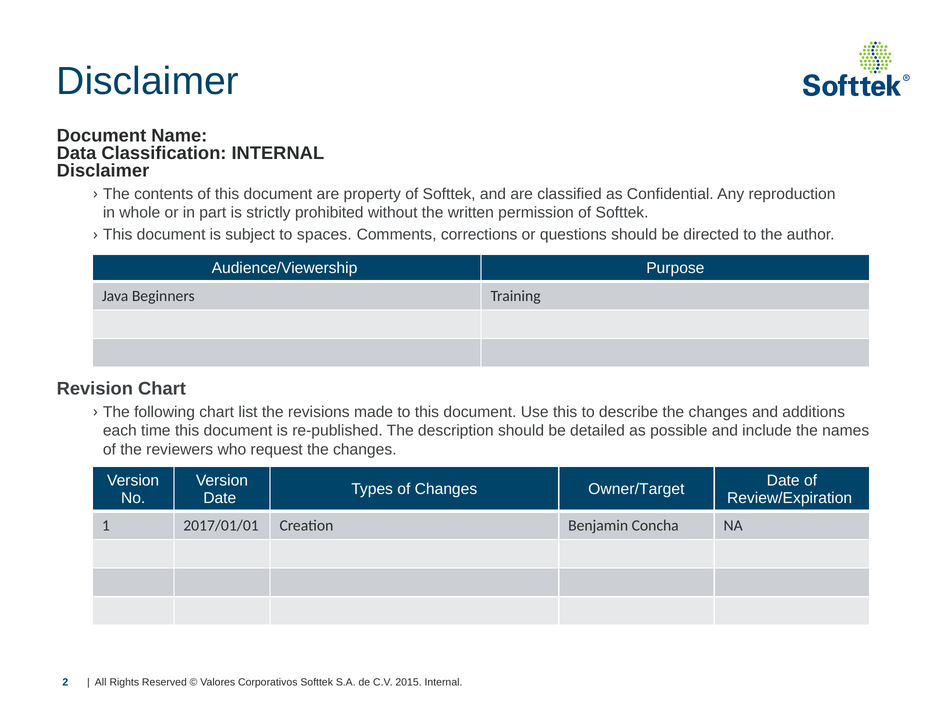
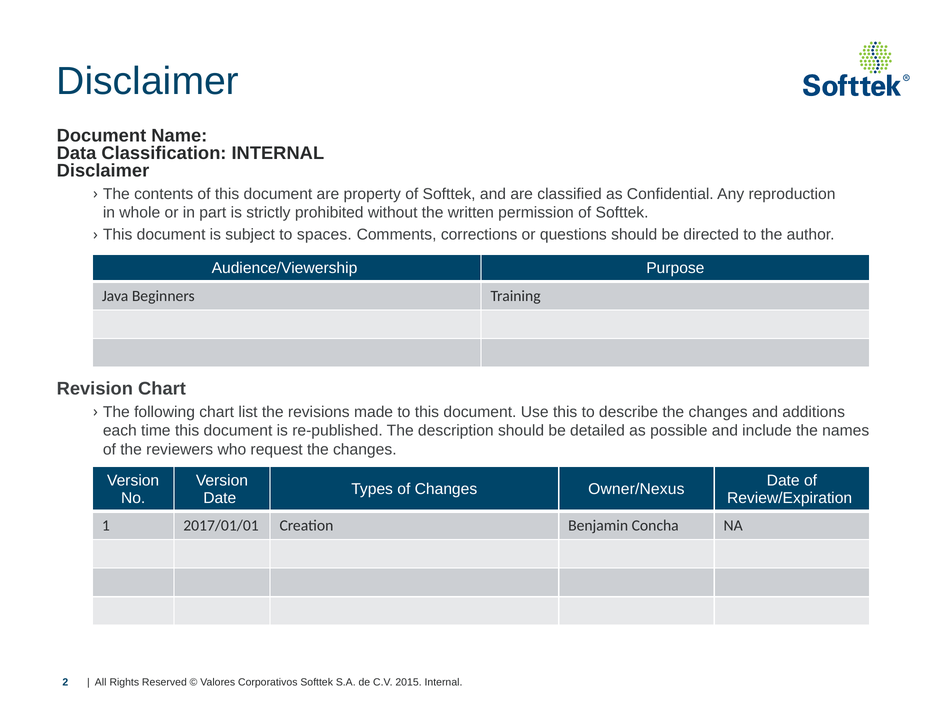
Owner/Target: Owner/Target -> Owner/Nexus
